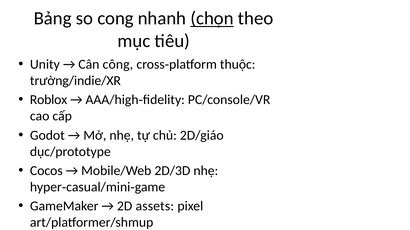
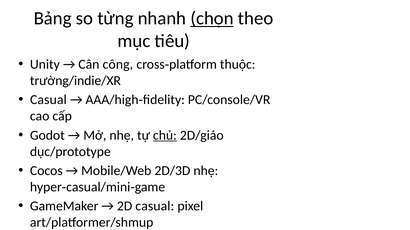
cong: cong -> từng
Roblox at (49, 100): Roblox -> Casual
chủ underline: none -> present
2D assets: assets -> casual
